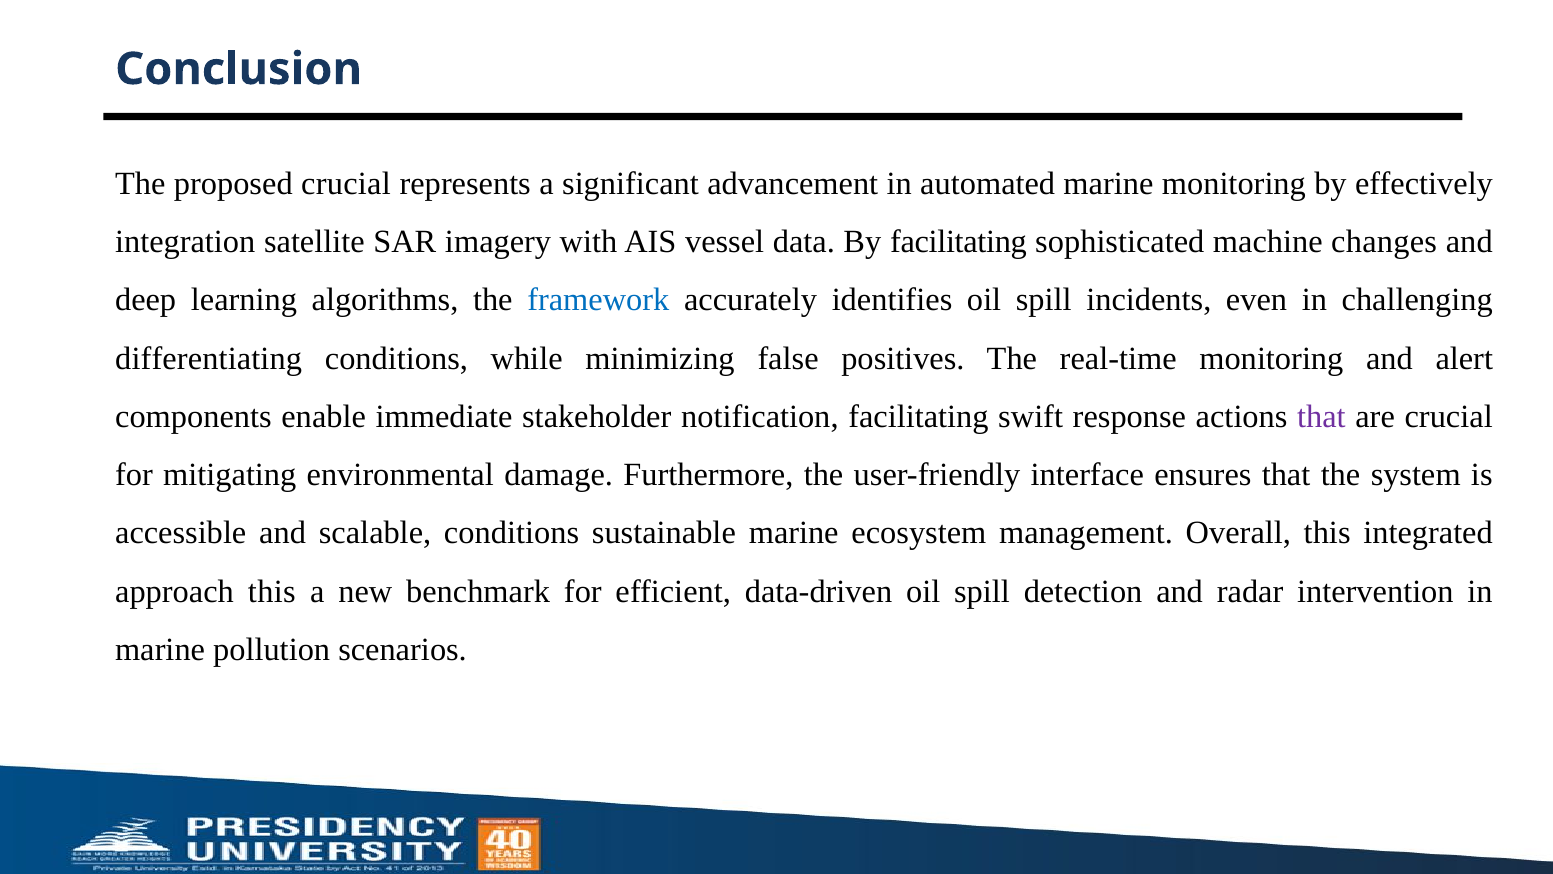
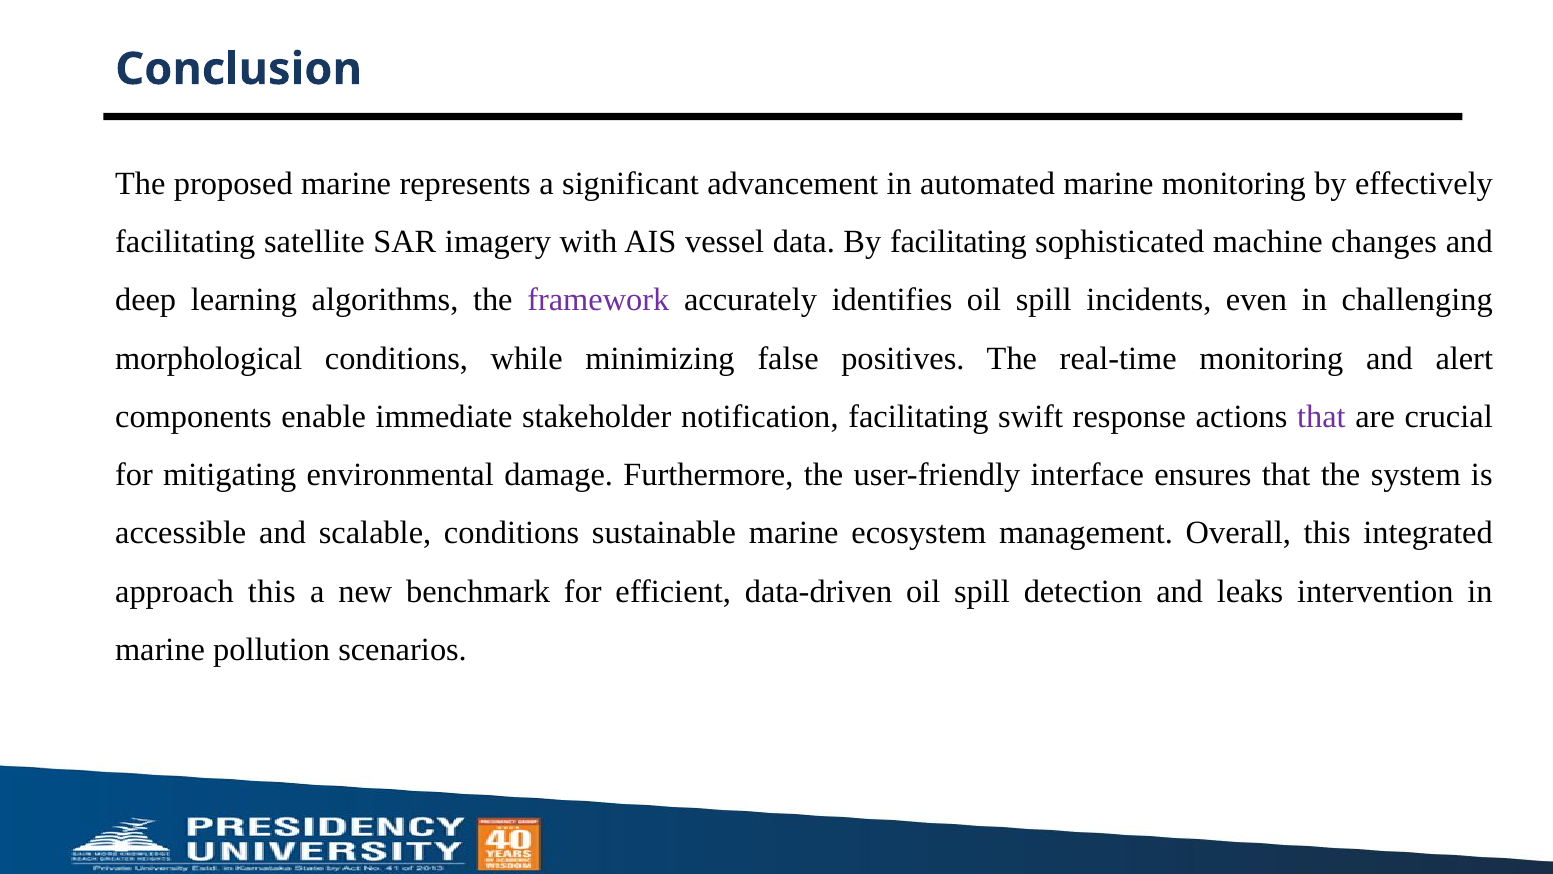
proposed crucial: crucial -> marine
integration at (185, 242): integration -> facilitating
framework colour: blue -> purple
differentiating: differentiating -> morphological
radar: radar -> leaks
